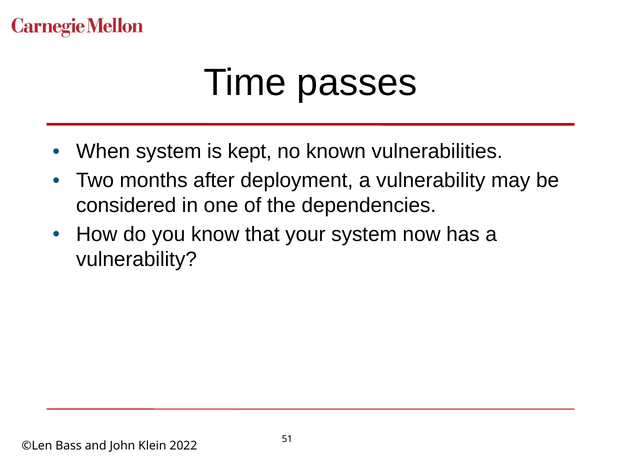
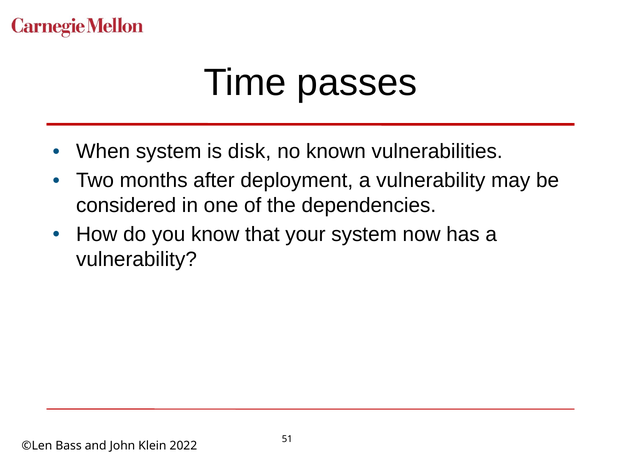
kept: kept -> disk
